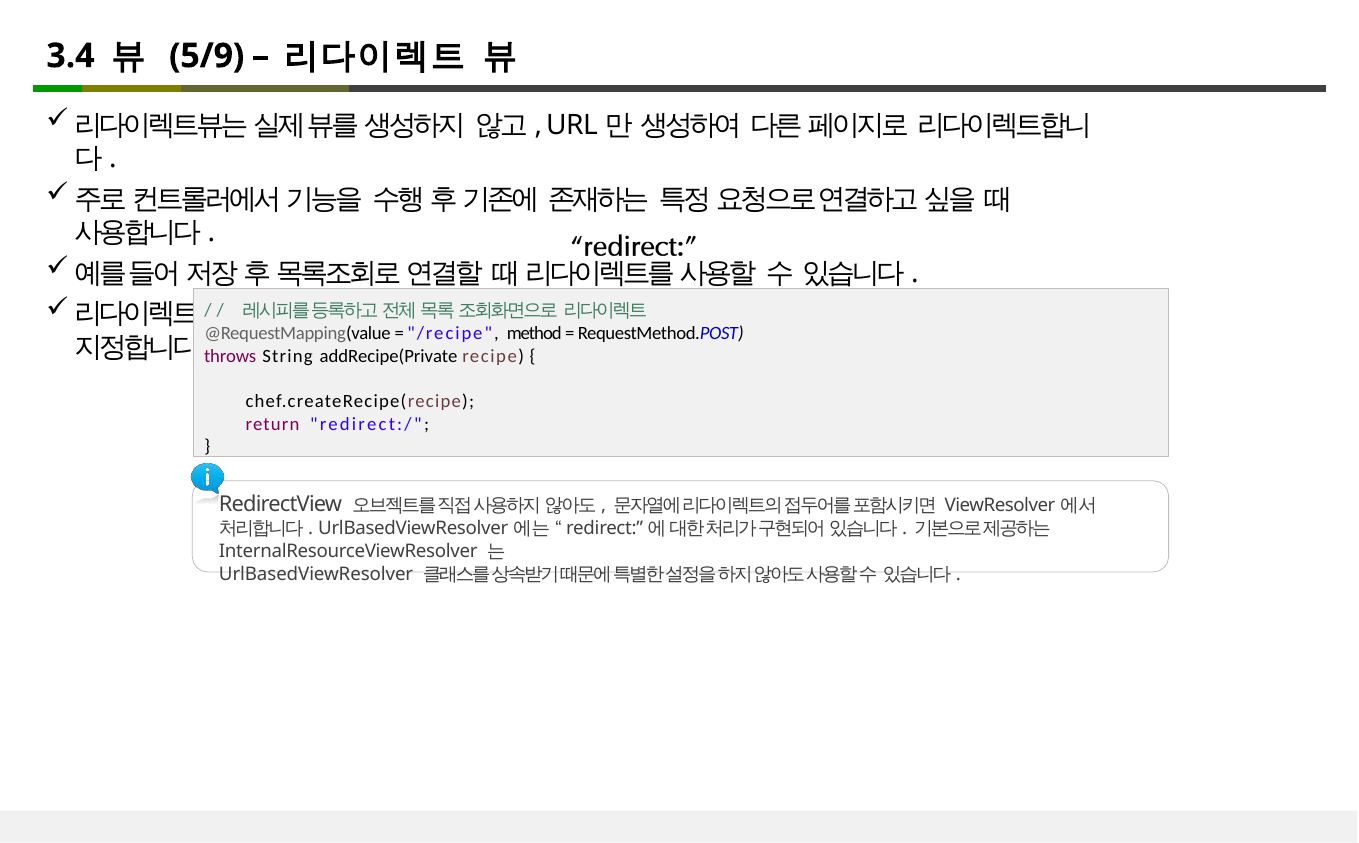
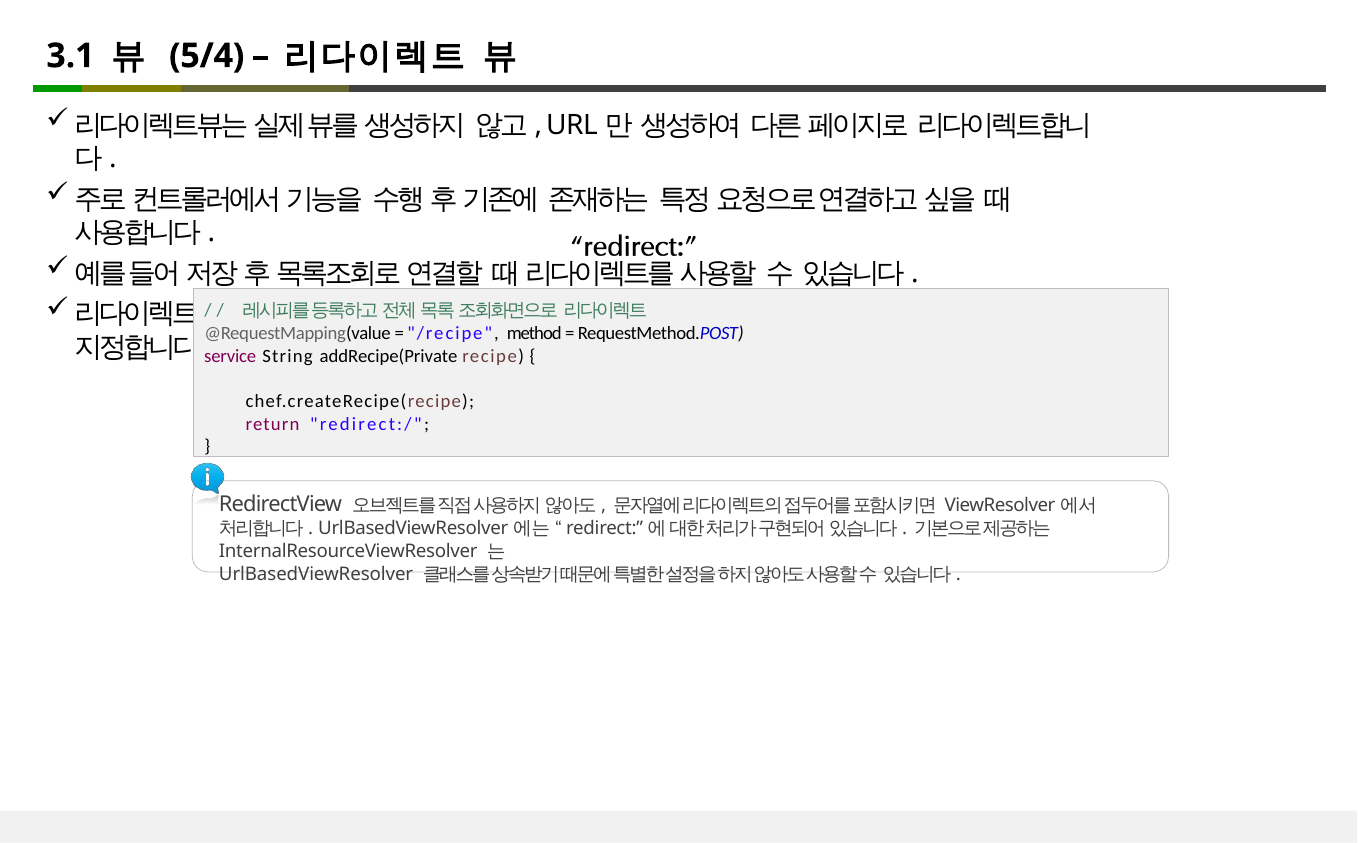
3.4: 3.4 -> 3.1
5/9: 5/9 -> 5/4
throws: throws -> service
